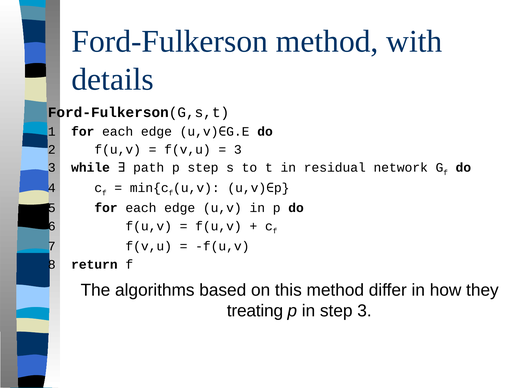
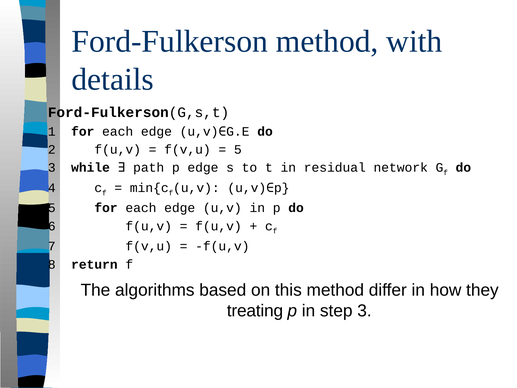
3 at (238, 149): 3 -> 5
p step: step -> edge
